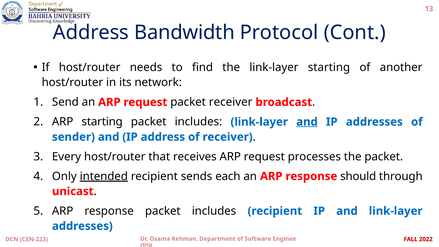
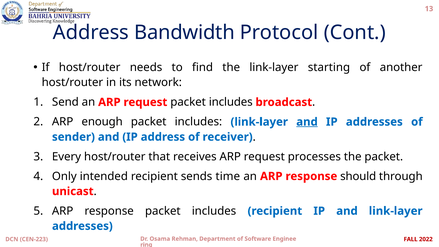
request packet receiver: receiver -> includes
ARP starting: starting -> enough
intended underline: present -> none
each: each -> time
